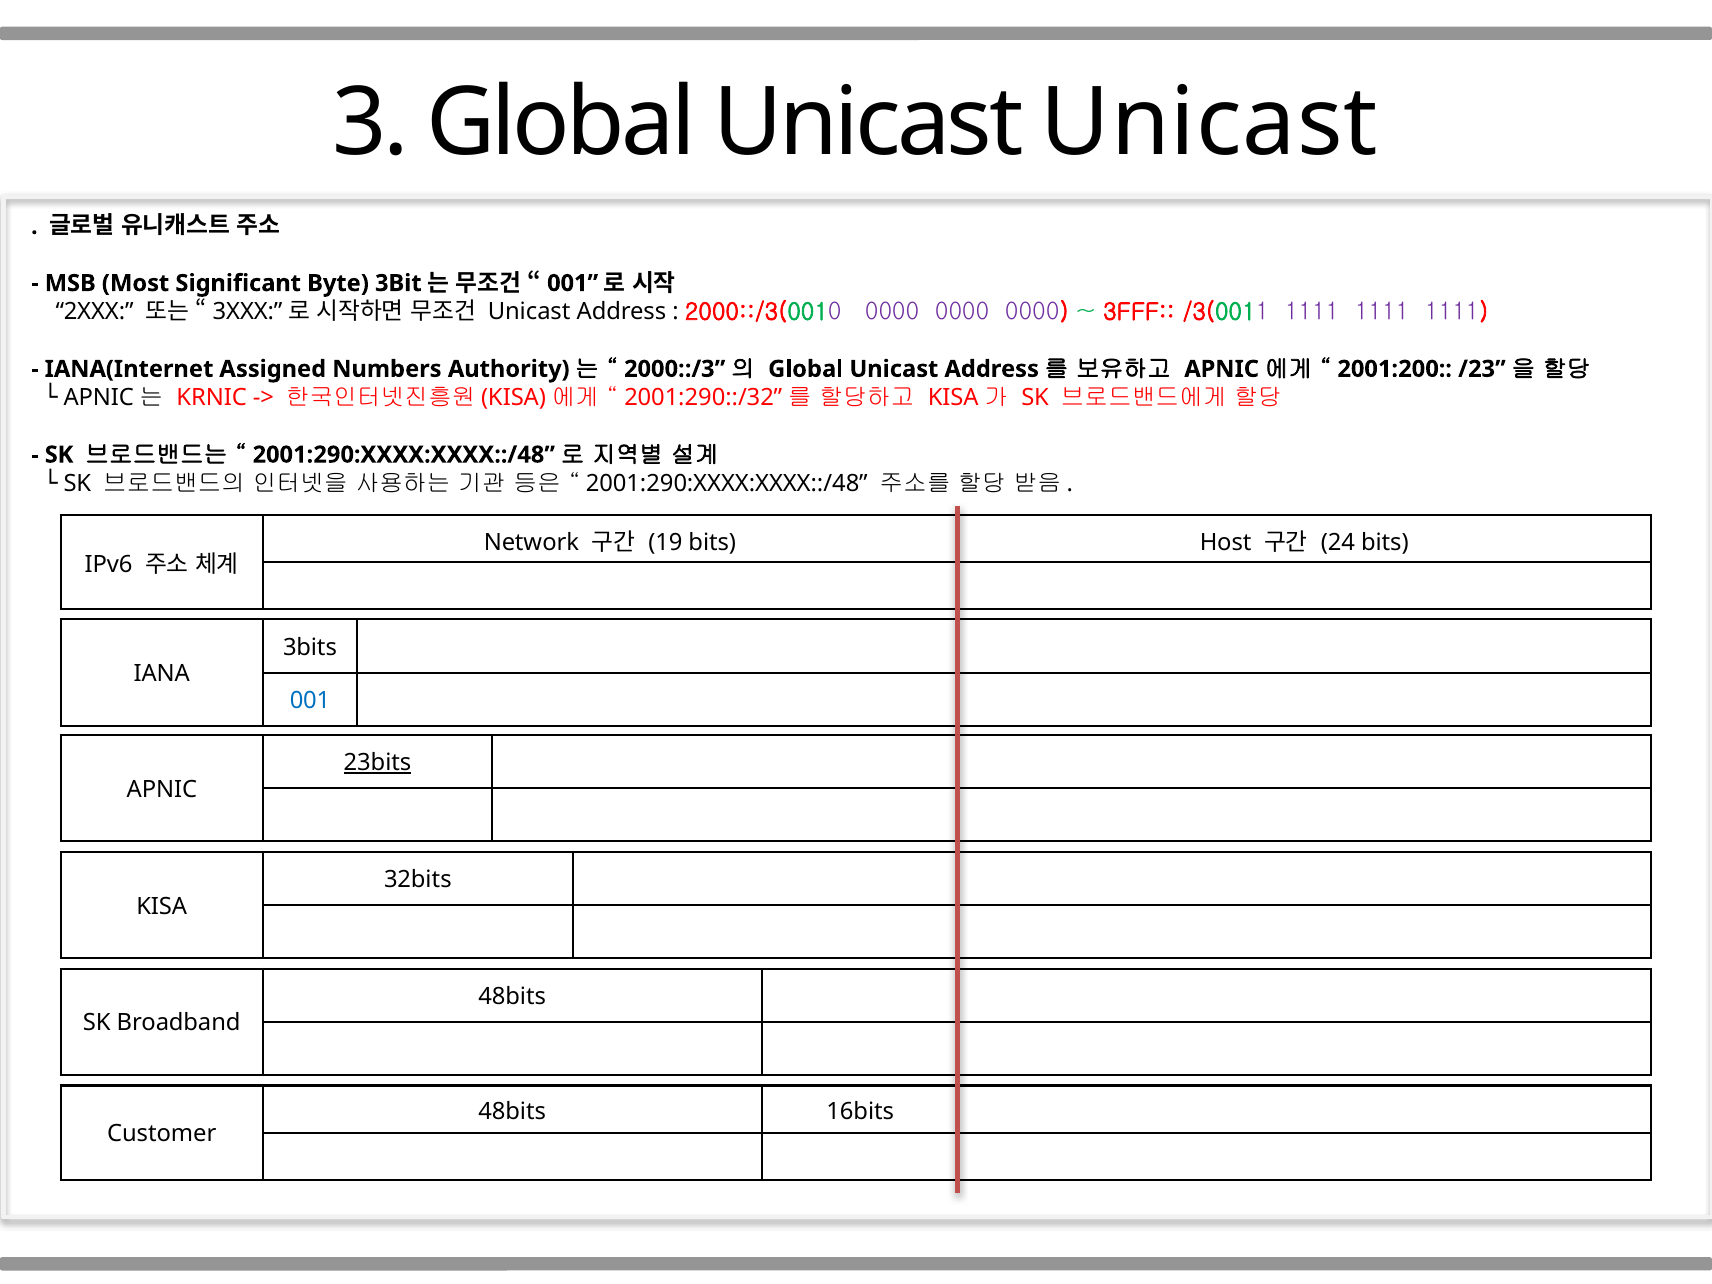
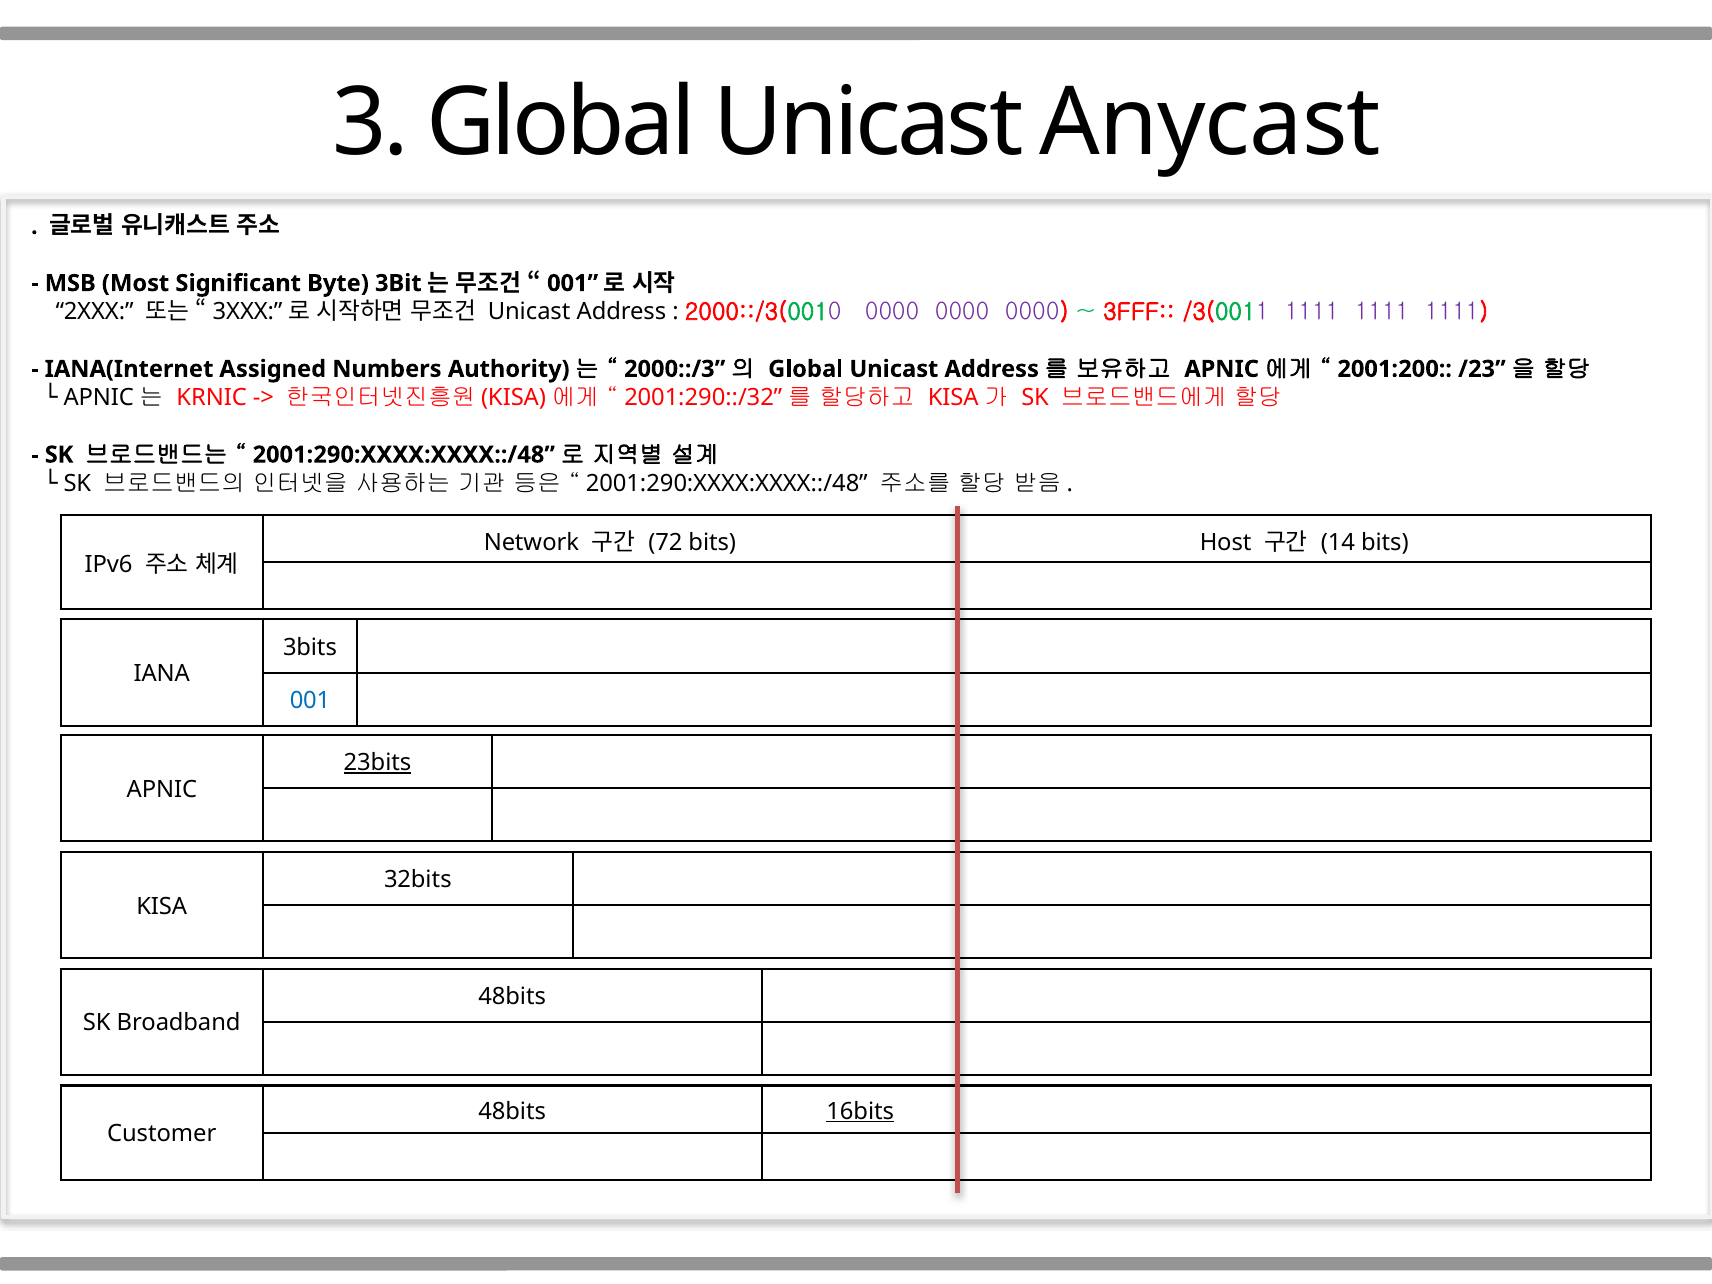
Unicast Unicast: Unicast -> Anycast
19: 19 -> 72
24: 24 -> 14
16bits underline: none -> present
